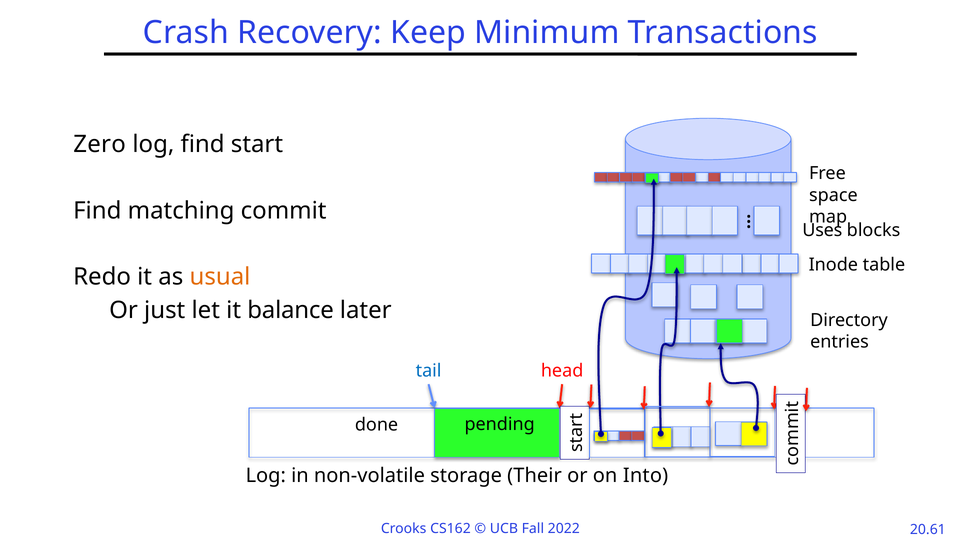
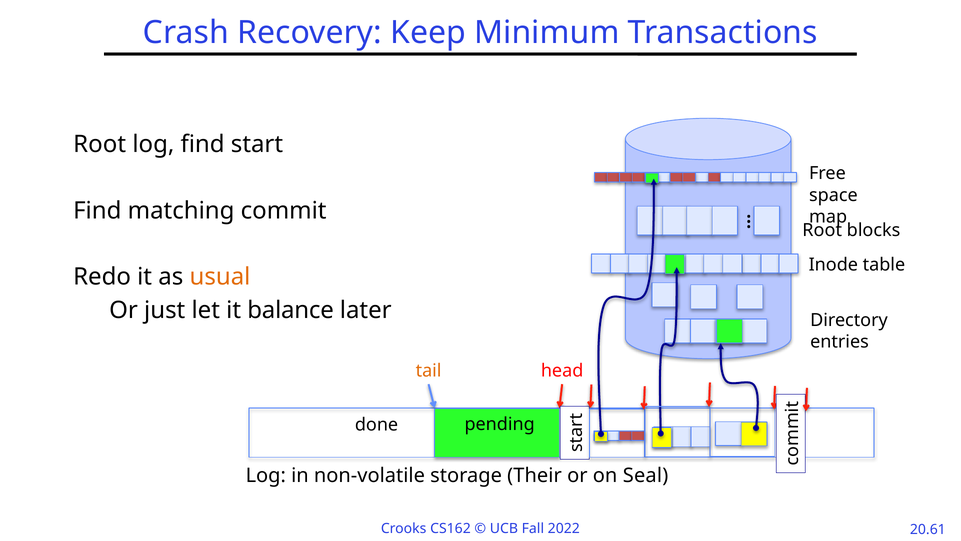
Zero at (100, 144): Zero -> Root
Uses at (822, 230): Uses -> Root
tail colour: blue -> orange
Into: Into -> Seal
